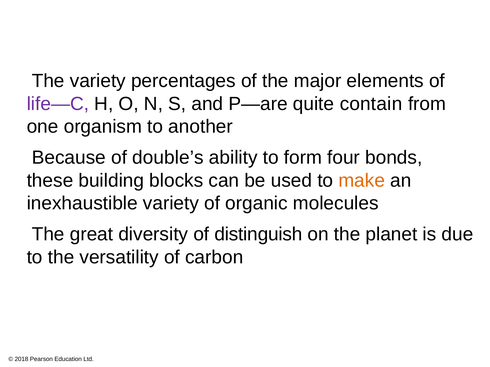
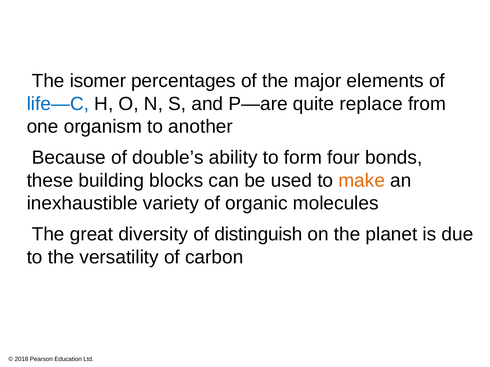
The variety: variety -> isomer
life—C colour: purple -> blue
contain: contain -> replace
